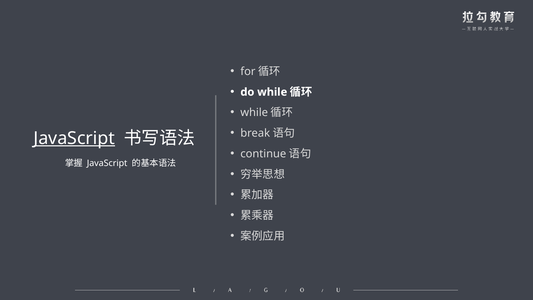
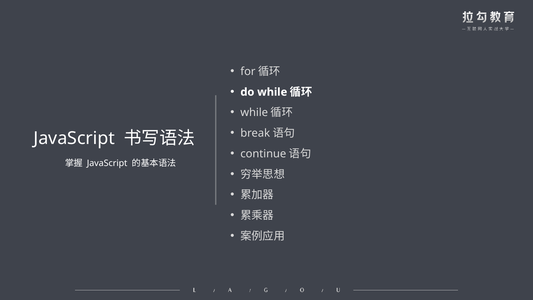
JavaScript at (74, 138) underline: present -> none
